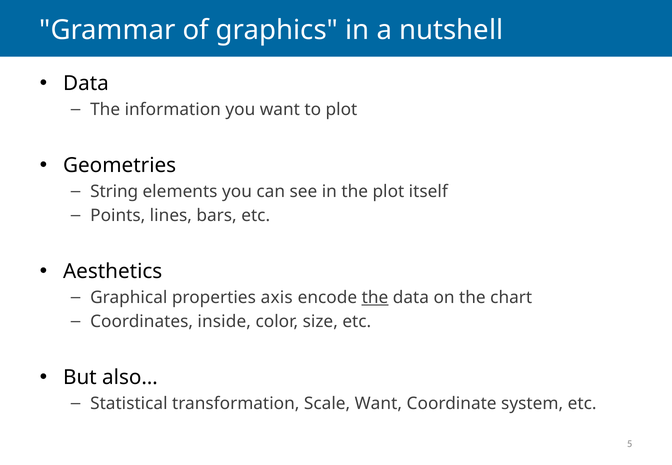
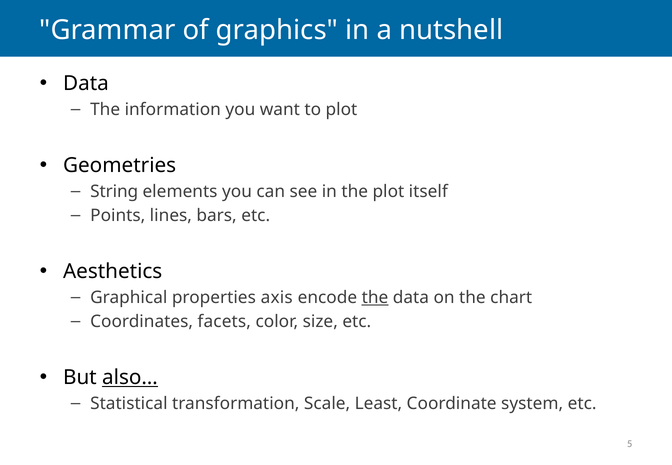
inside: inside -> facets
also… underline: none -> present
Scale Want: Want -> Least
